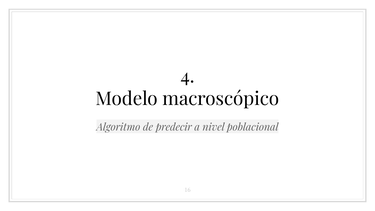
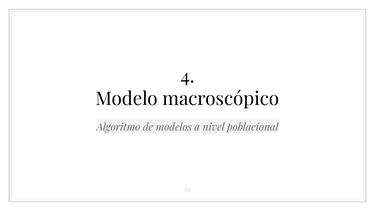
predecir: predecir -> modelos
